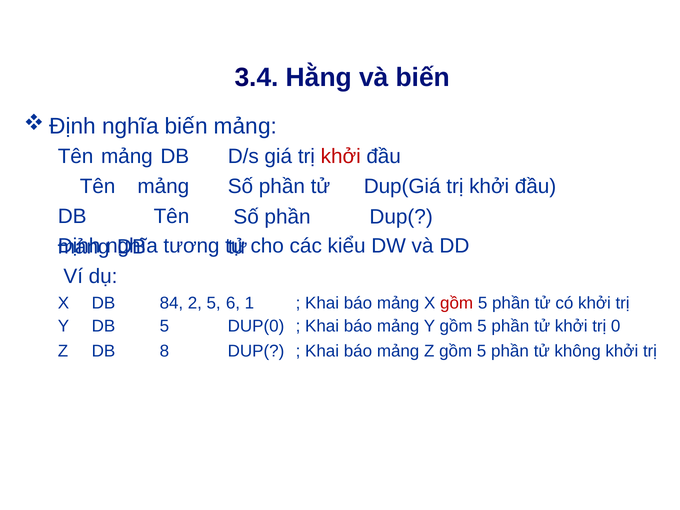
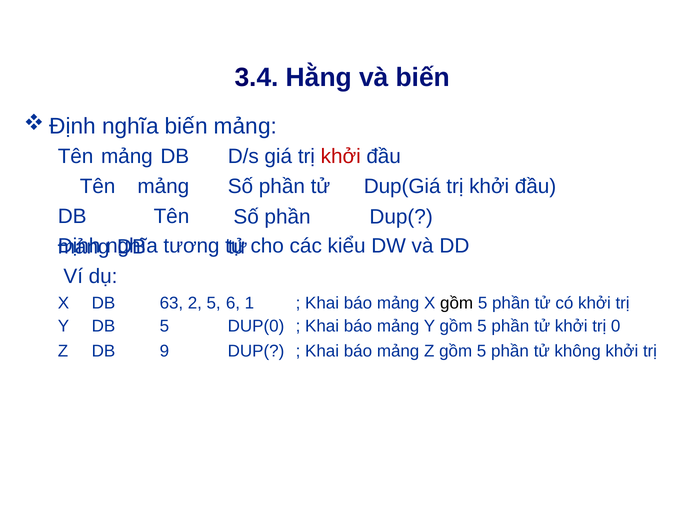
84: 84 -> 63
gồm at (457, 303) colour: red -> black
8: 8 -> 9
